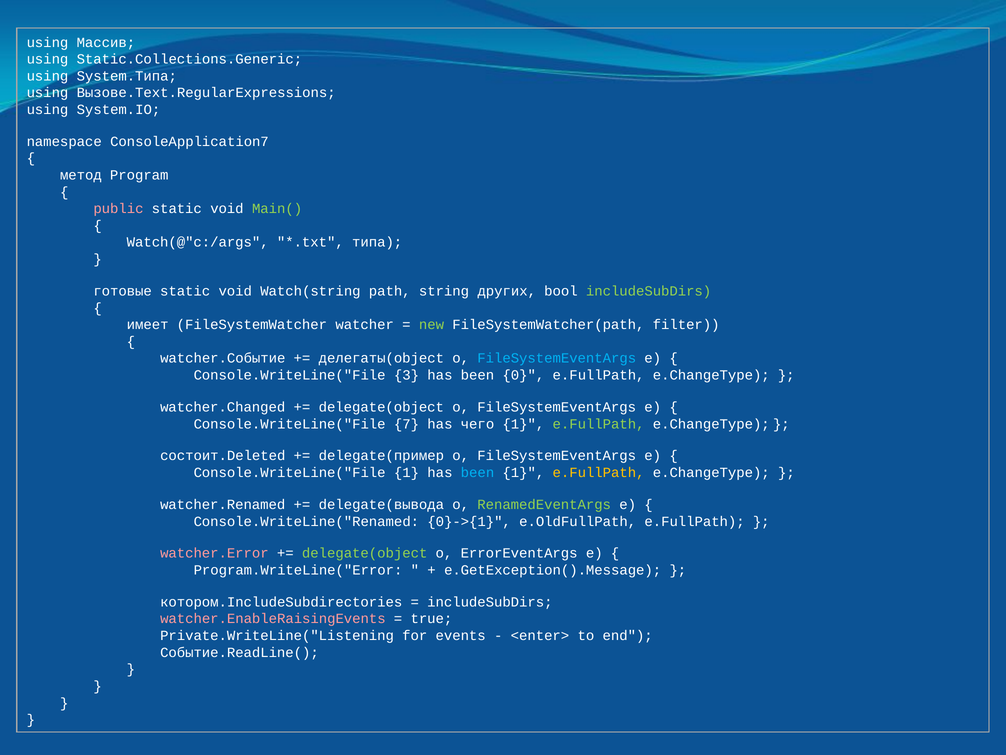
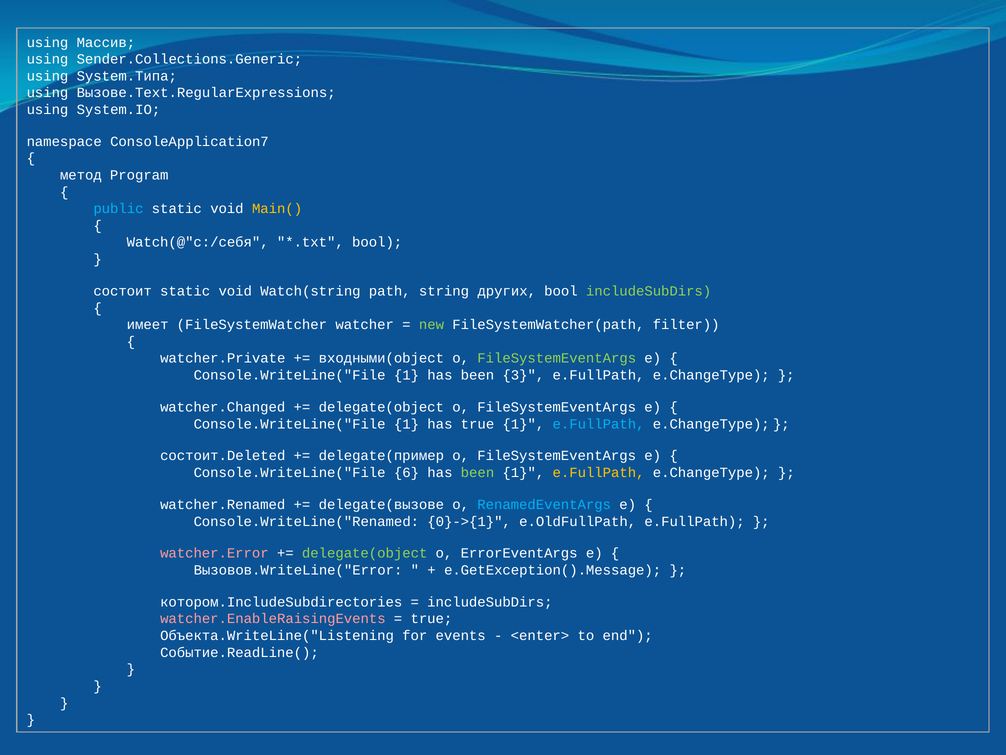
Static.Collections.Generic: Static.Collections.Generic -> Sender.Collections.Generic
public colour: pink -> light blue
Main( colour: light green -> yellow
Watch(@"c:/args: Watch(@"c:/args -> Watch(@"c:/себя
типа at (377, 242): типа -> bool
готовые: готовые -> состоит
watcher.Событие: watcher.Событие -> watcher.Private
делегаты(object: делегаты(object -> входными(object
FileSystemEventArgs at (557, 358) colour: light blue -> light green
3 at (407, 375): 3 -> 1
0: 0 -> 3
7 at (407, 424): 7 -> 1
has чего: чего -> true
e.FullPath at (599, 424) colour: light green -> light blue
Console.WriteLine("File 1: 1 -> 6
been at (478, 472) colour: light blue -> light green
delegate(вывода: delegate(вывода -> delegate(вызове
RenamedEventArgs colour: light green -> light blue
Program.WriteLine("Error: Program.WriteLine("Error -> Вызовов.WriteLine("Error
Private.WriteLine("Listening: Private.WriteLine("Listening -> Объекта.WriteLine("Listening
